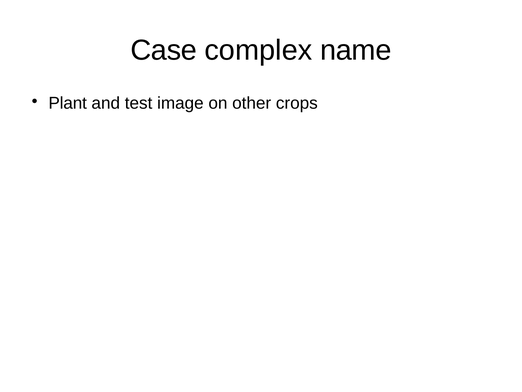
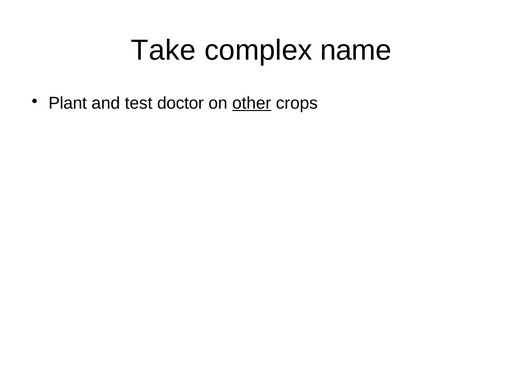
Case: Case -> Take
image: image -> doctor
other underline: none -> present
